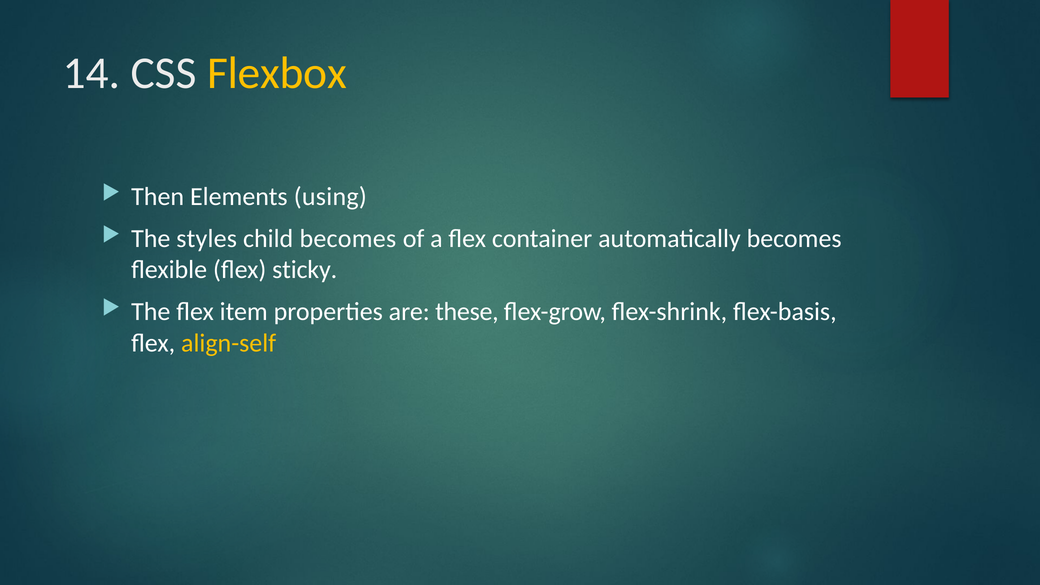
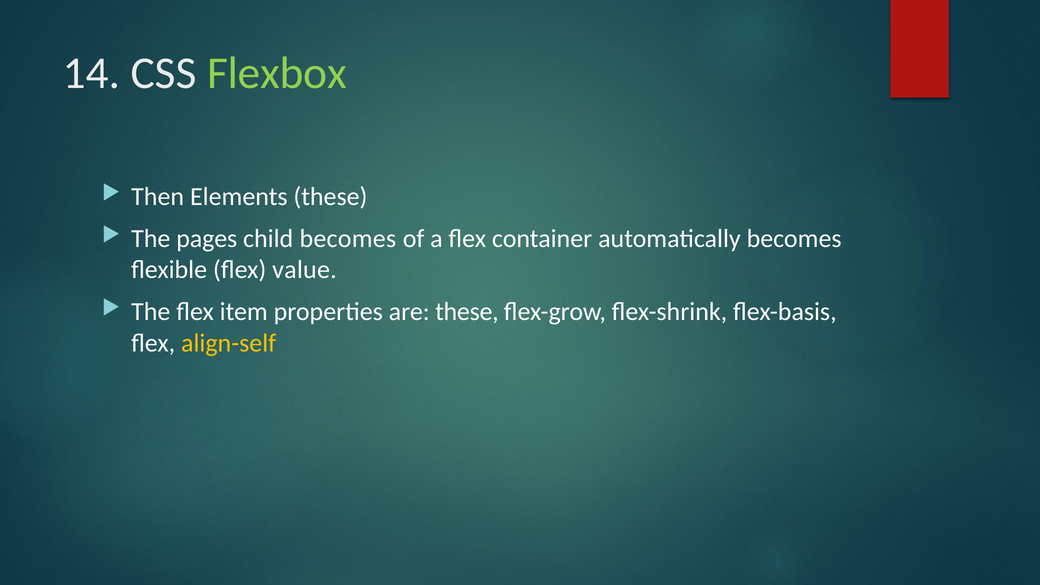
Flexbox colour: yellow -> light green
Elements using: using -> these
styles: styles -> pages
sticky: sticky -> value
